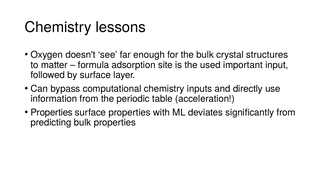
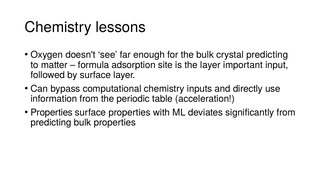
crystal structures: structures -> predicting
the used: used -> layer
